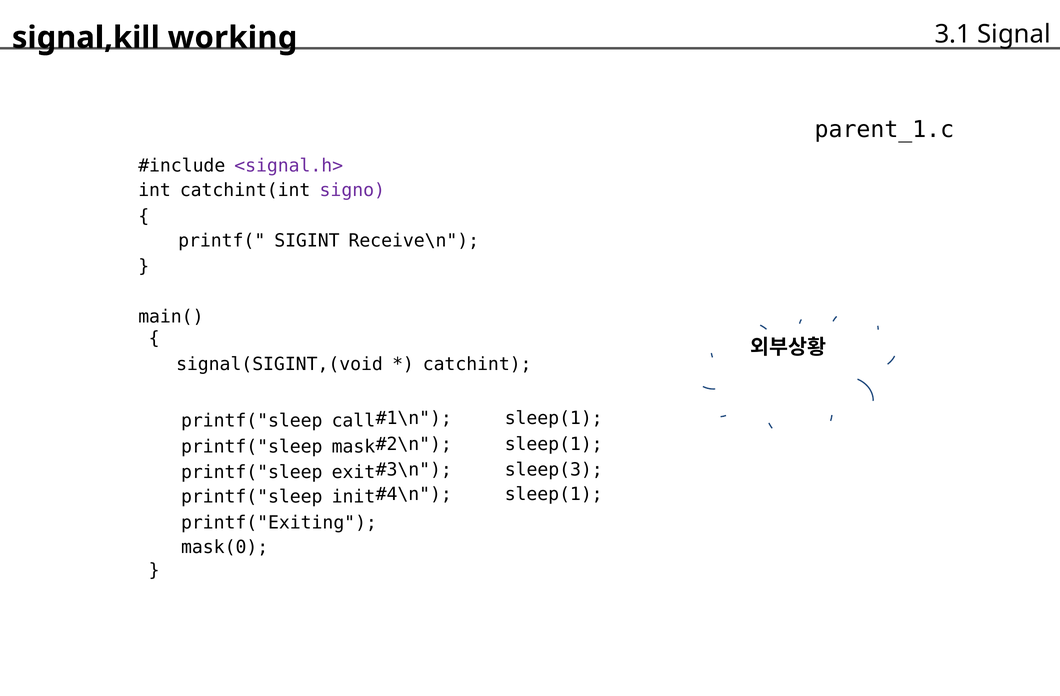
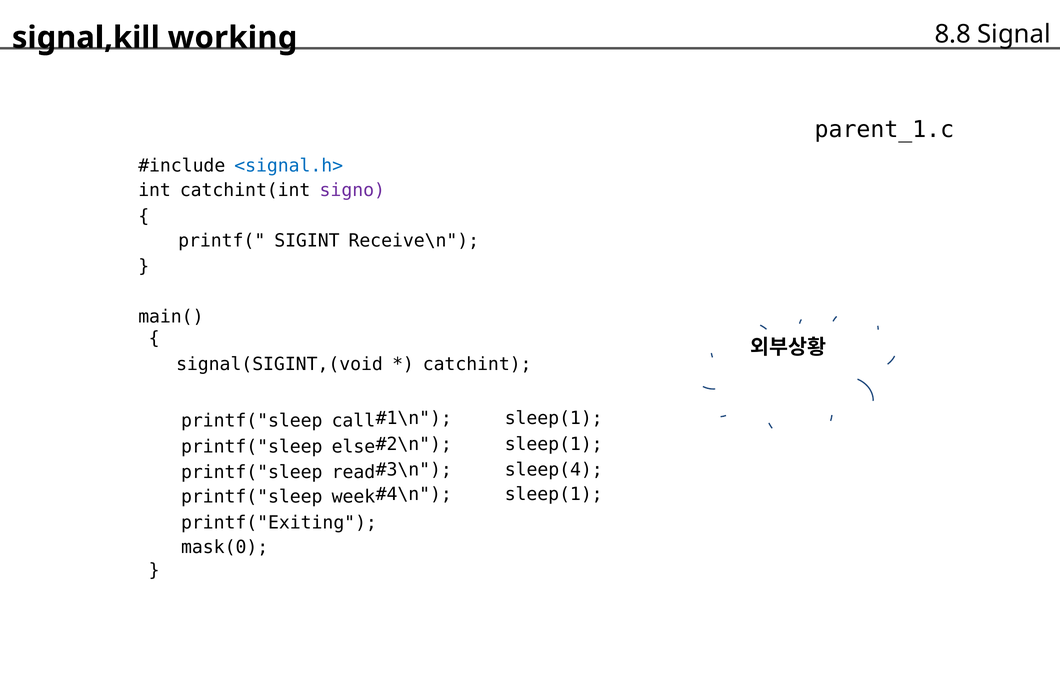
3.1: 3.1 -> 8.8
<signal.h> colour: purple -> blue
mask: mask -> else
sleep(3: sleep(3 -> sleep(4
exit: exit -> read
init: init -> week
